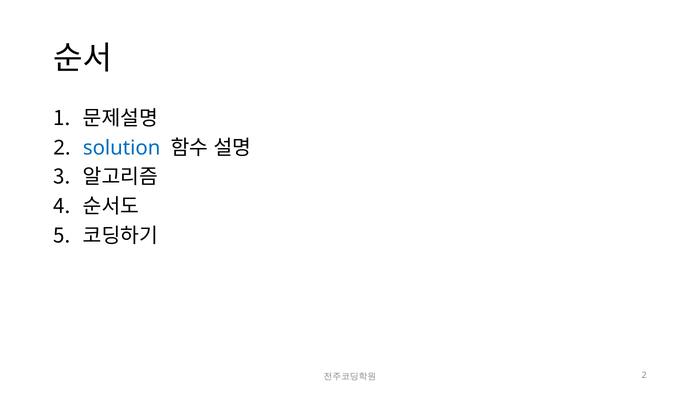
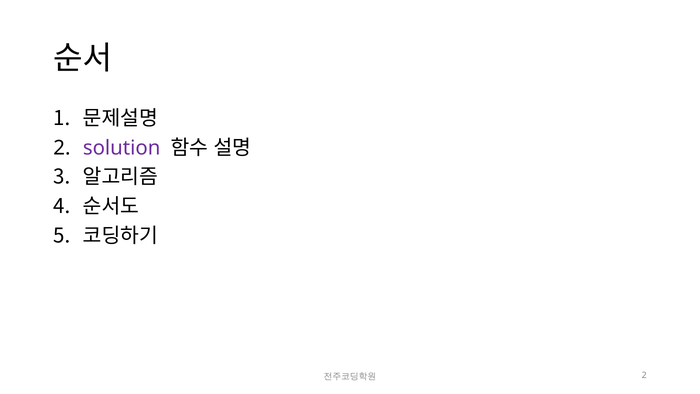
solution colour: blue -> purple
